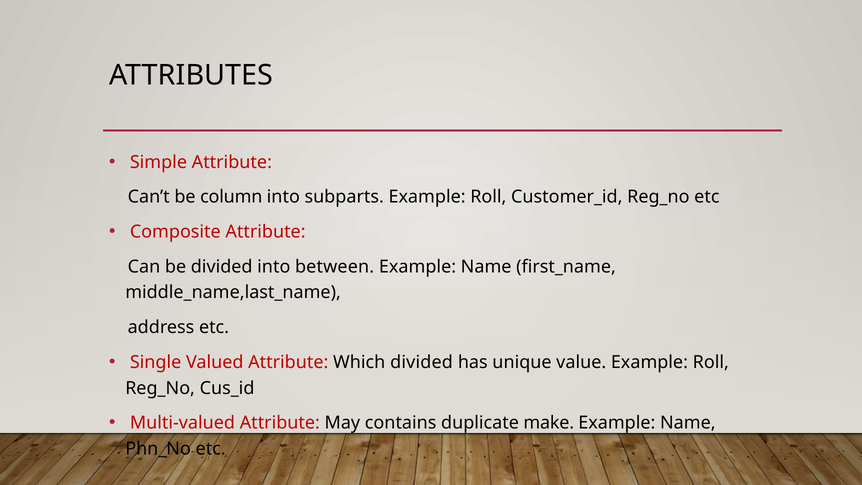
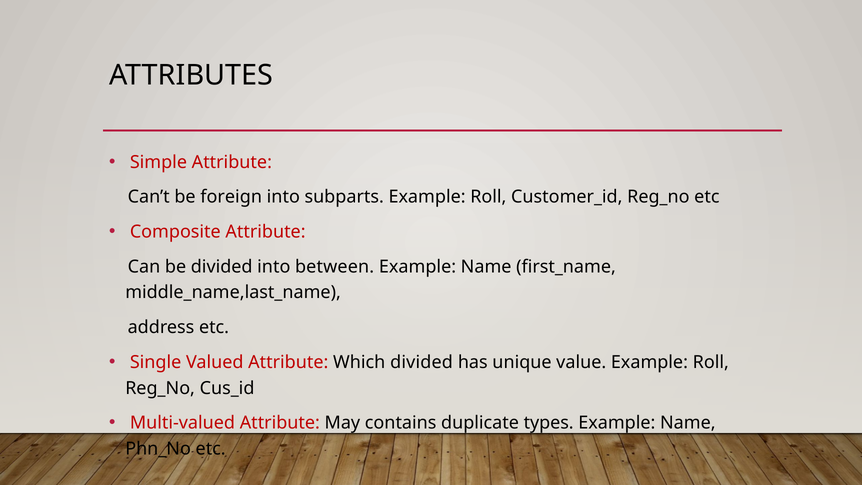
column: column -> foreign
make: make -> types
